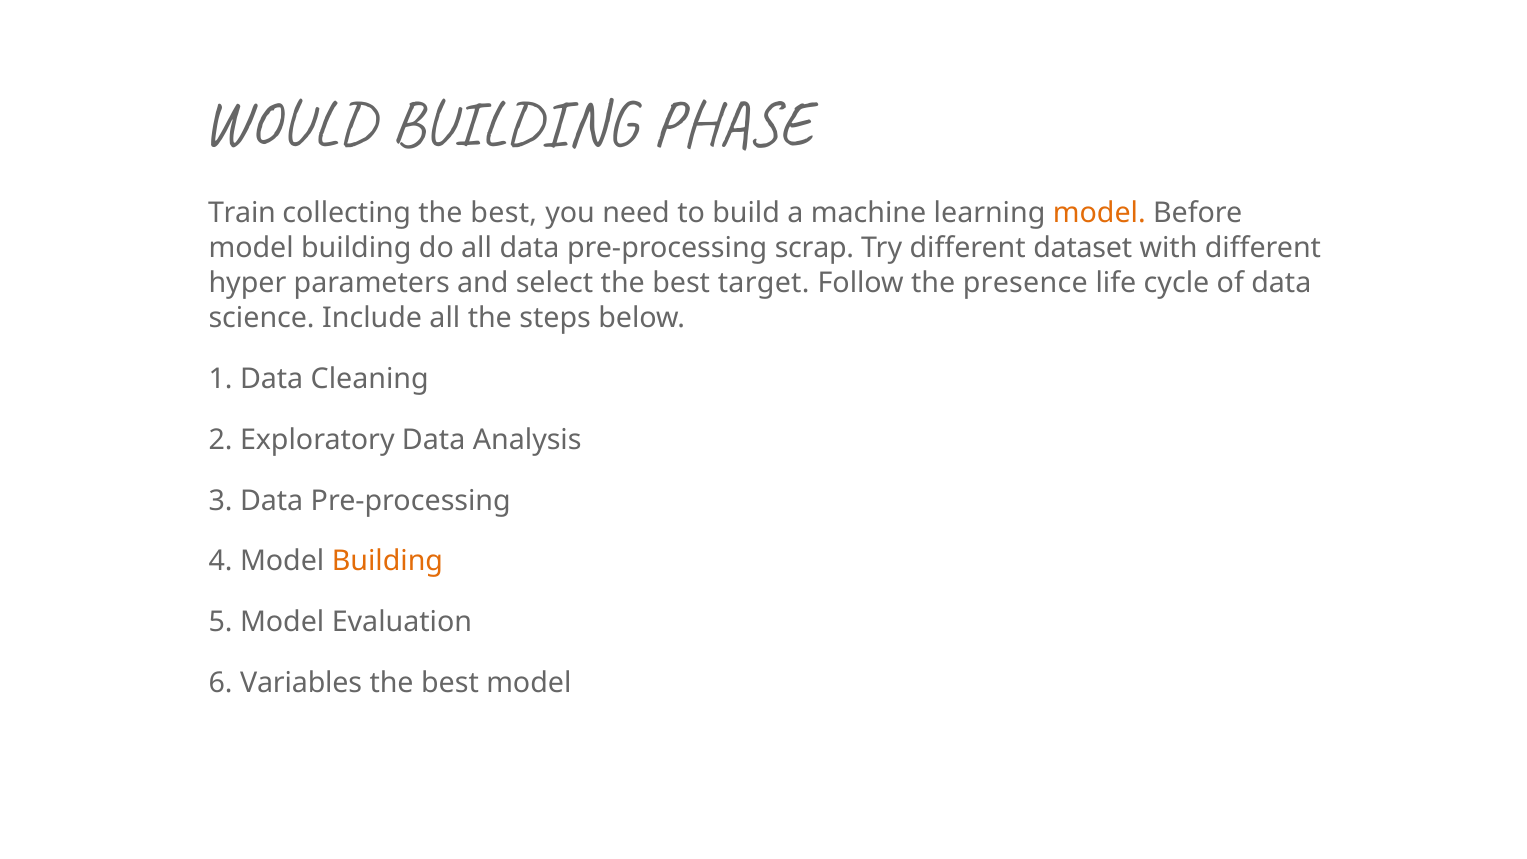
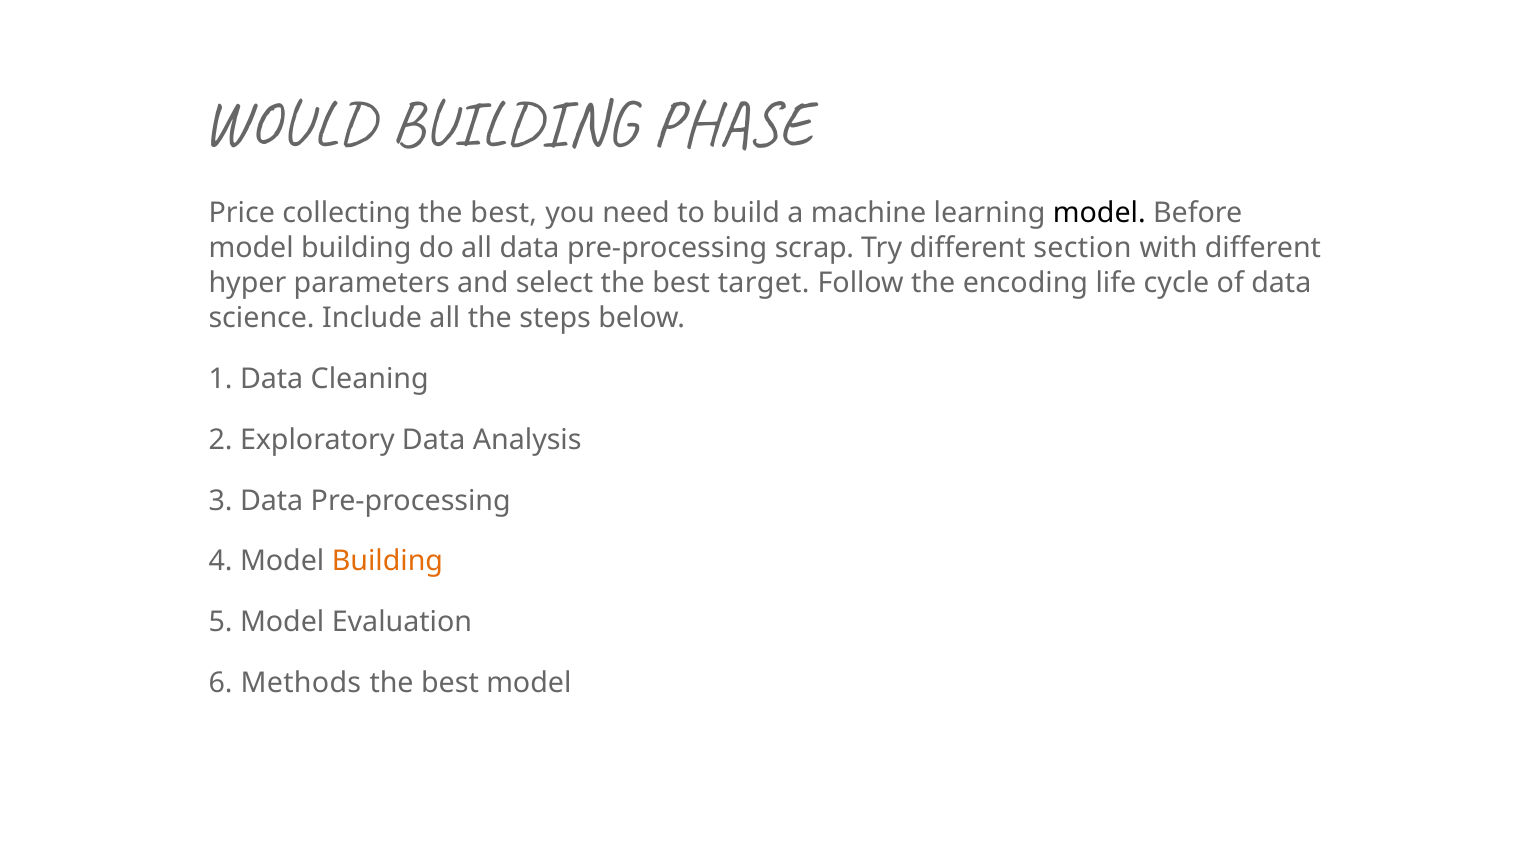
Train: Train -> Price
model at (1099, 213) colour: orange -> black
dataset: dataset -> section
presence: presence -> encoding
Variables: Variables -> Methods
